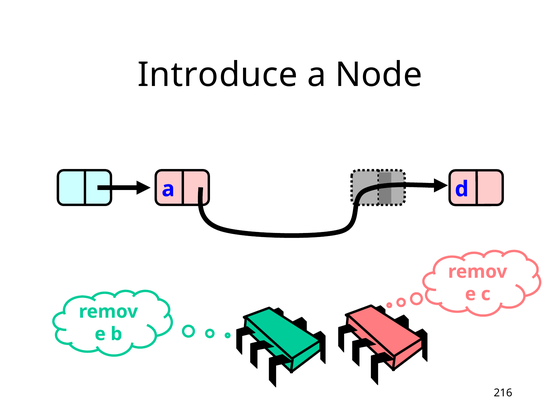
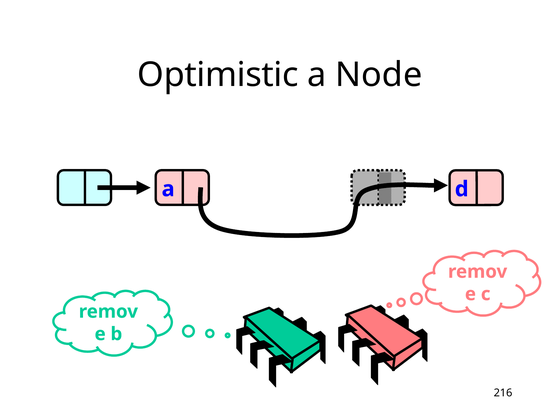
Introduce: Introduce -> Optimistic
